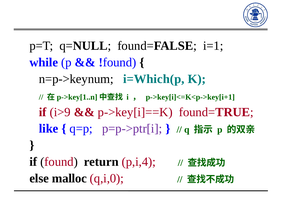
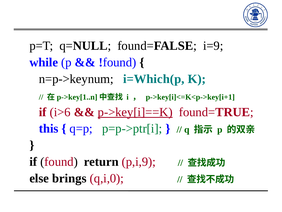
i=1: i=1 -> i=9
i>9: i>9 -> i>6
p->key[i]==K underline: none -> present
like: like -> this
p=p->ptr[i colour: purple -> green
p,i,4: p,i,4 -> p,i,9
malloc: malloc -> brings
